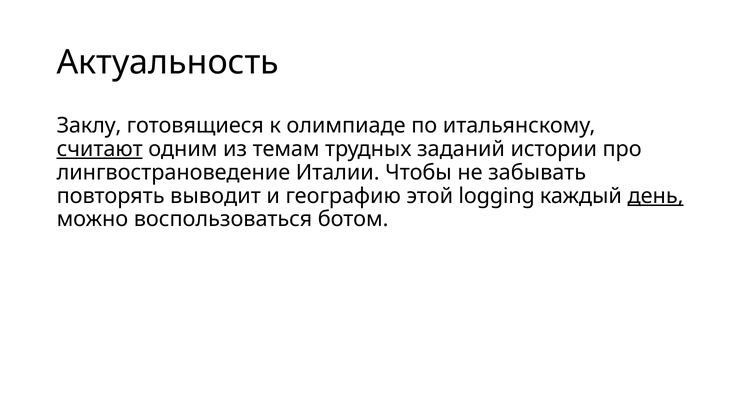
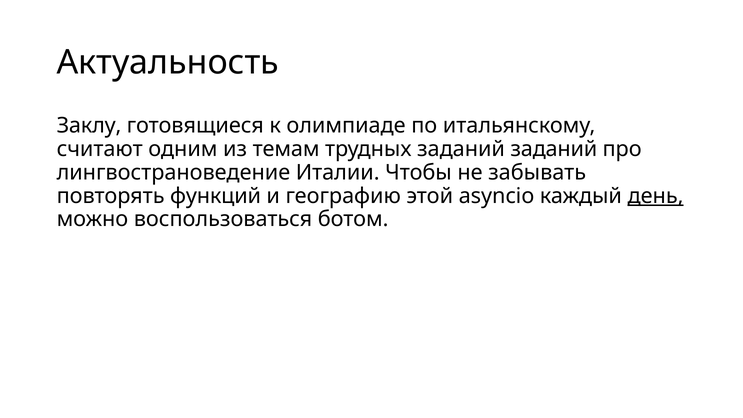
считают underline: present -> none
заданий истории: истории -> заданий
выводит: выводит -> функций
logging: logging -> asyncio
